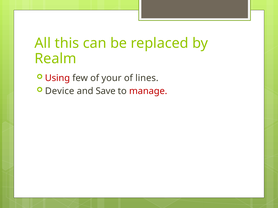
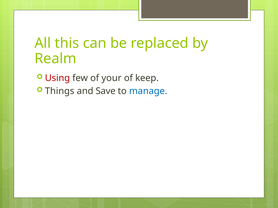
lines: lines -> keep
Device: Device -> Things
manage colour: red -> blue
